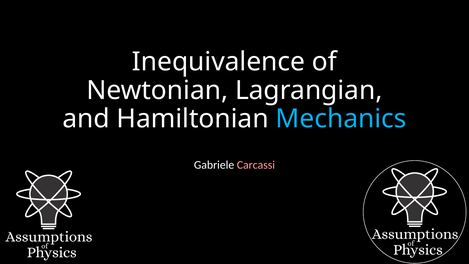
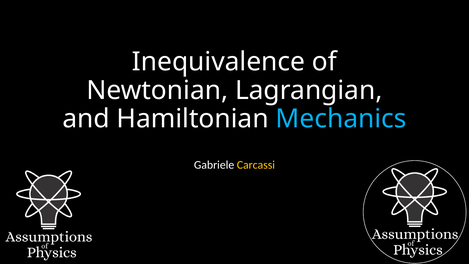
Carcassi colour: pink -> yellow
